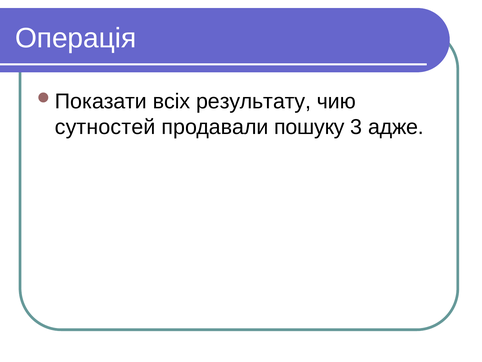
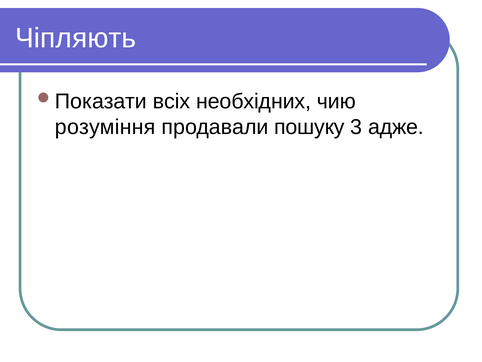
Операція: Операція -> Чіпляють
результату: результату -> необхідних
сутностей: сутностей -> розуміння
